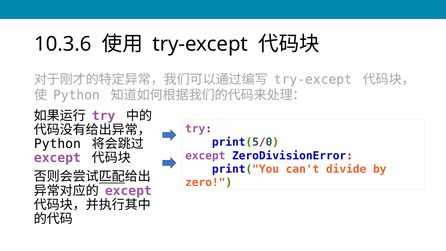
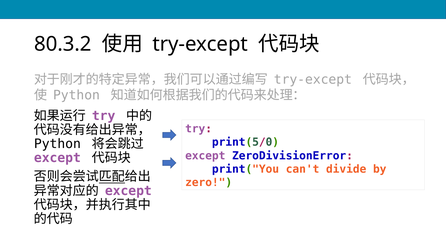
10.3.6: 10.3.6 -> 80.3.2
